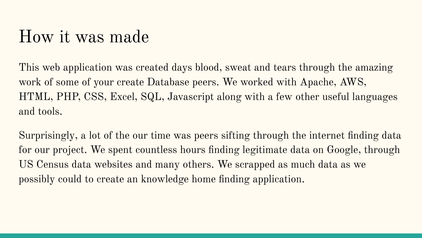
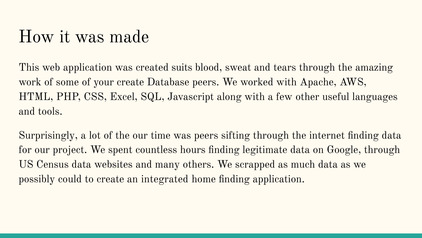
days: days -> suits
knowledge: knowledge -> integrated
